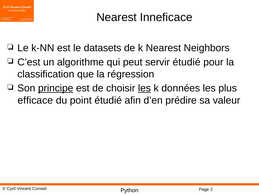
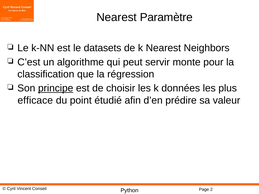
Inneficace: Inneficace -> Paramètre
servir étudié: étudié -> monte
les at (144, 88) underline: present -> none
